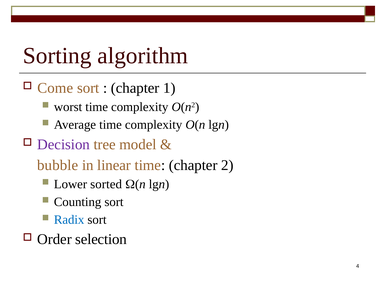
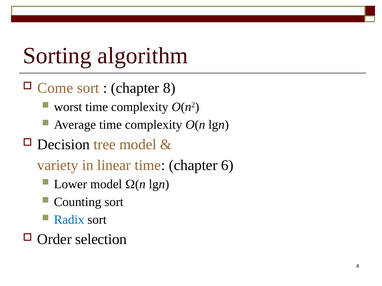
1: 1 -> 8
Decision colour: purple -> black
bubble: bubble -> variety
2: 2 -> 6
Lower sorted: sorted -> model
